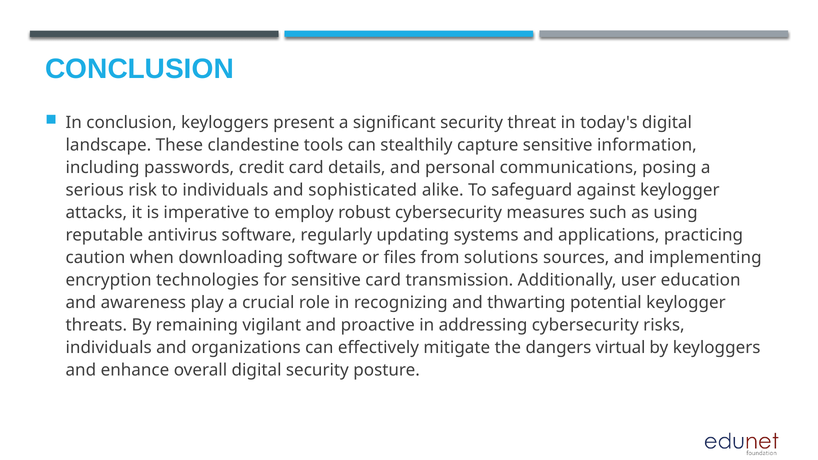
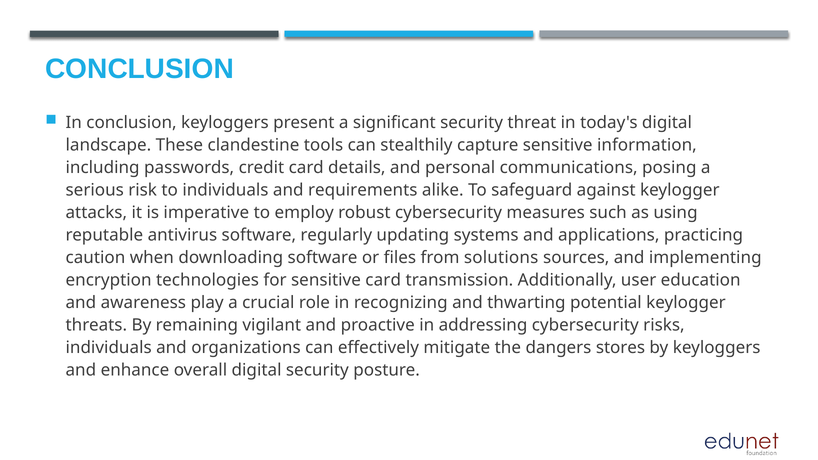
sophisticated: sophisticated -> requirements
virtual: virtual -> stores
